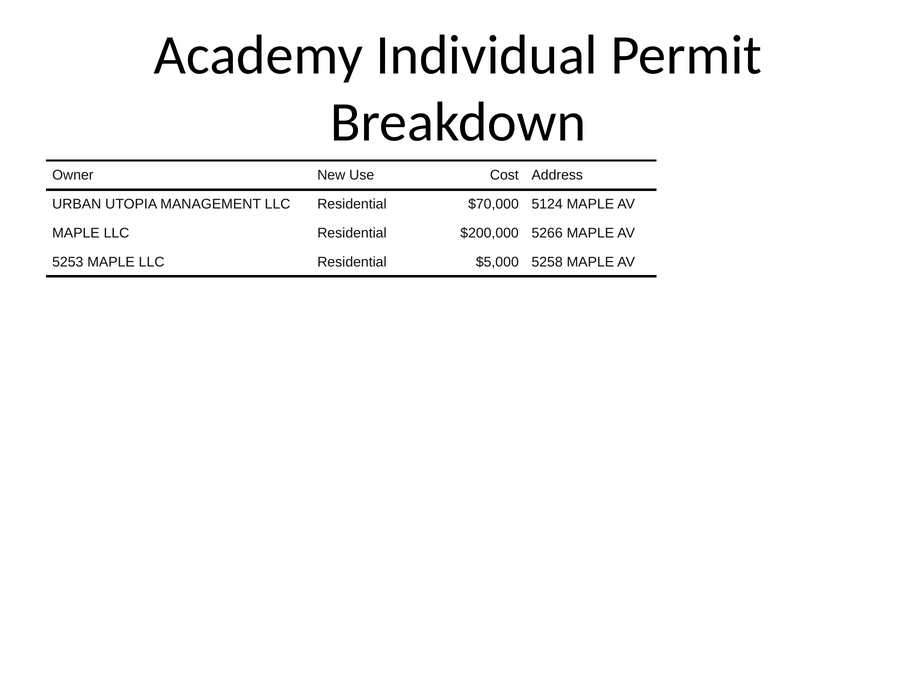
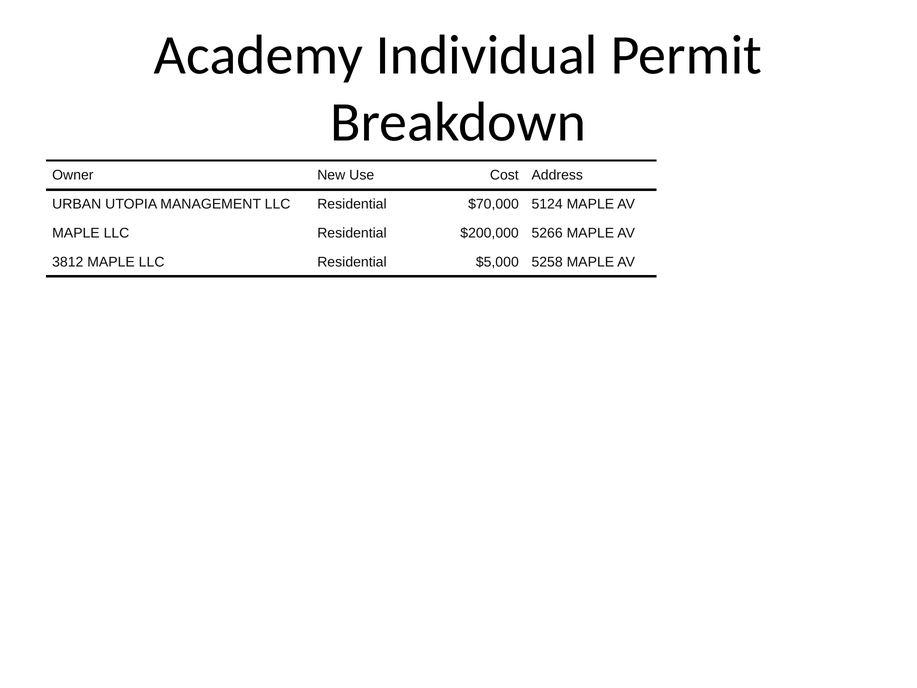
5253: 5253 -> 3812
